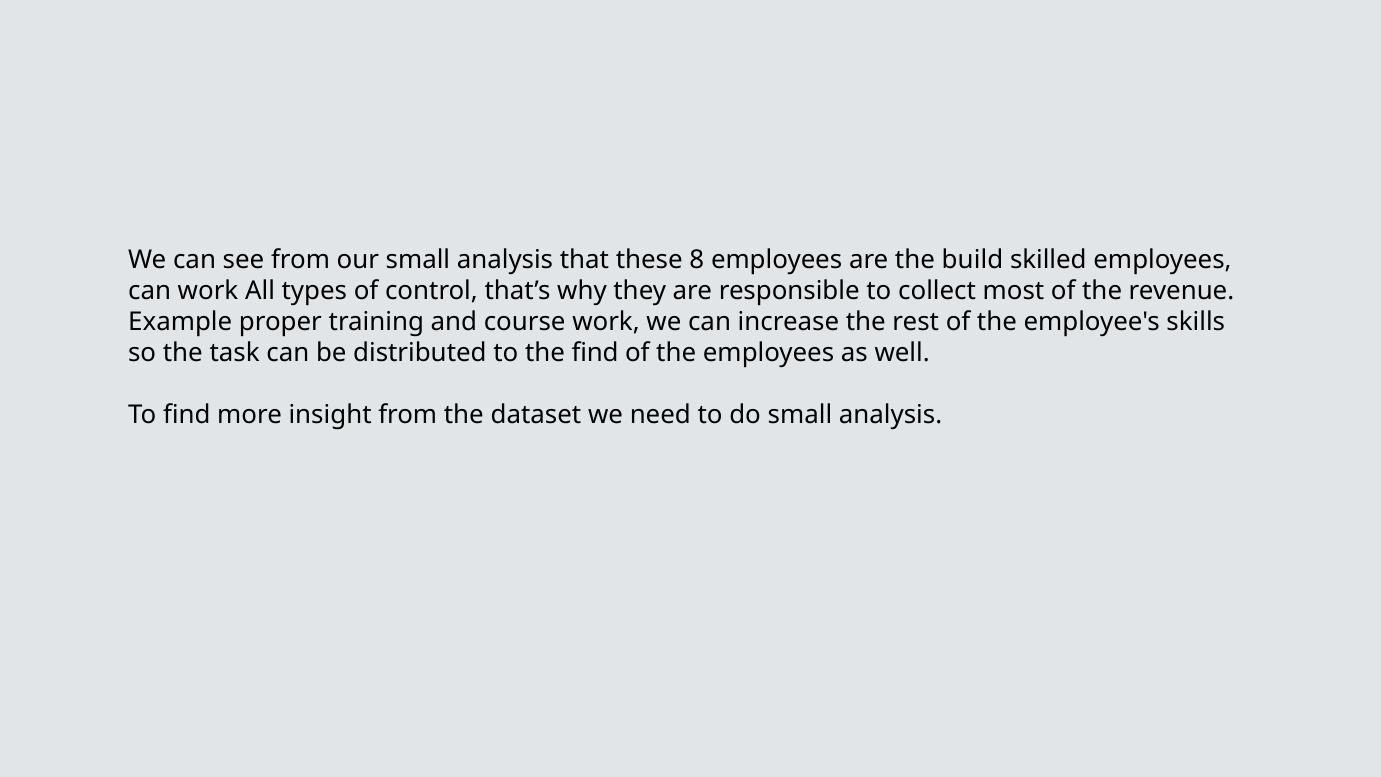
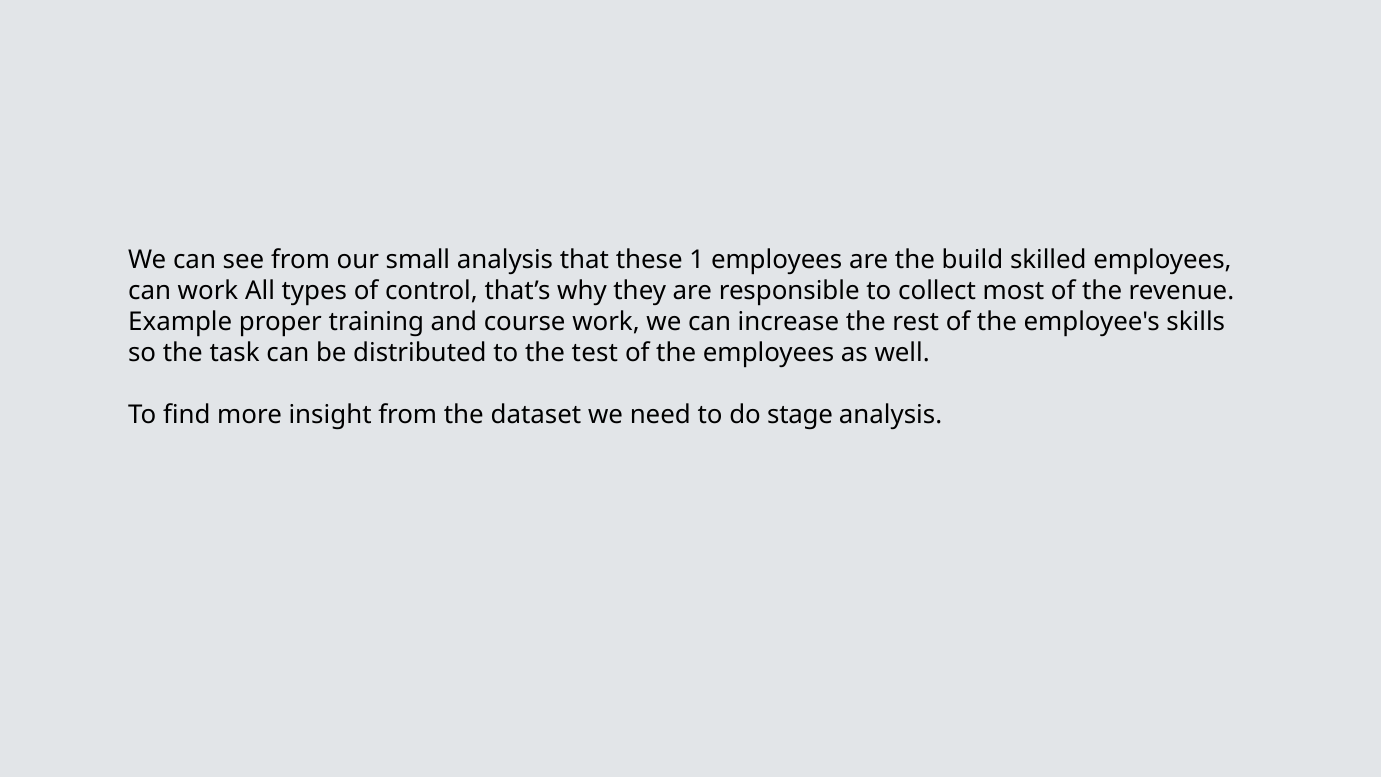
8: 8 -> 1
the find: find -> test
do small: small -> stage
